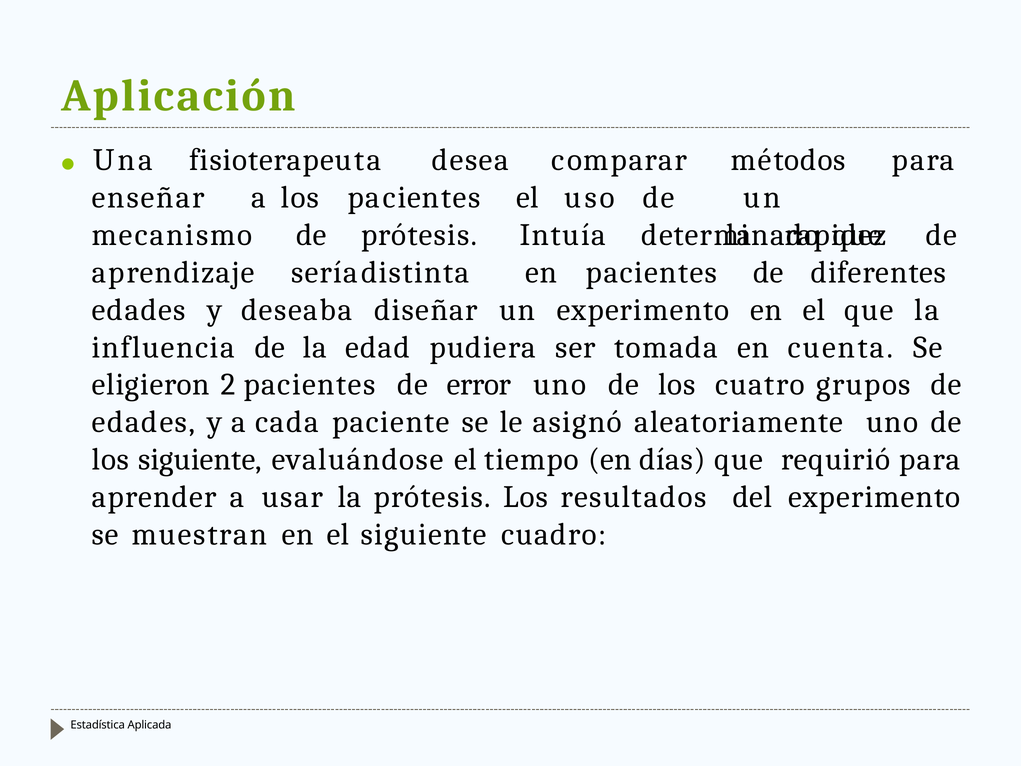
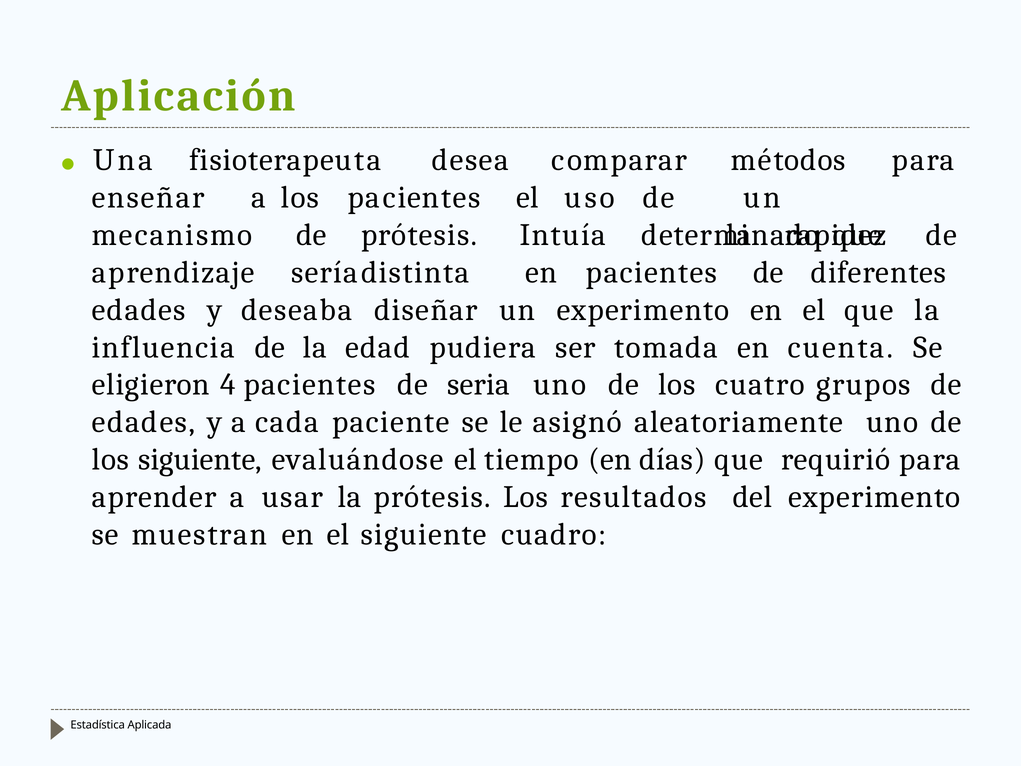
2: 2 -> 4
error: error -> seria
